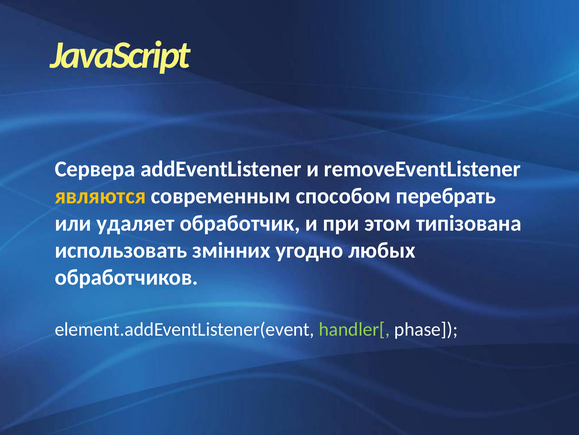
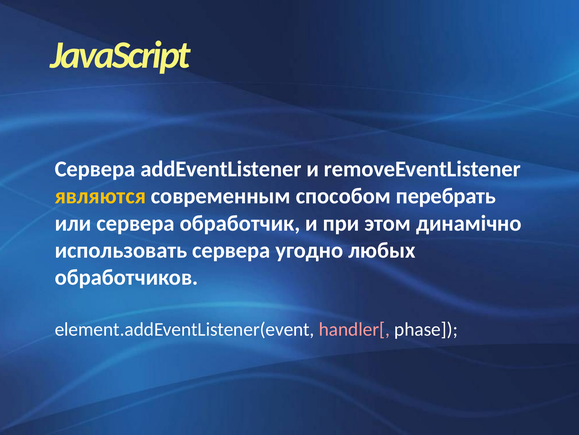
или удаляет: удаляет -> сервера
типізована: типізована -> динамічно
использовать змінних: змінних -> сервера
handler[ colour: light green -> pink
